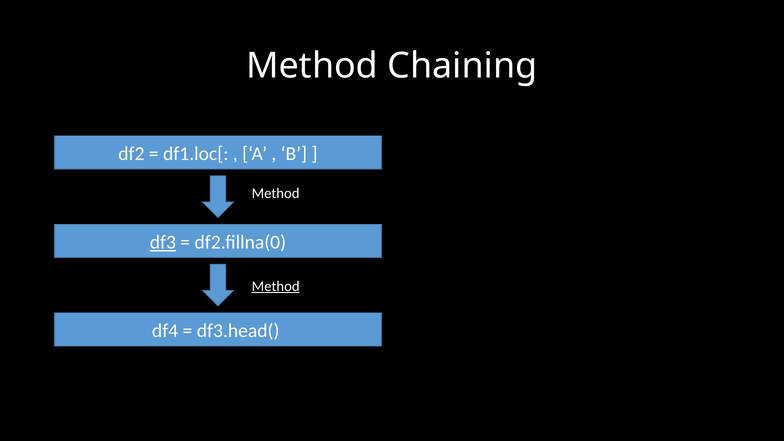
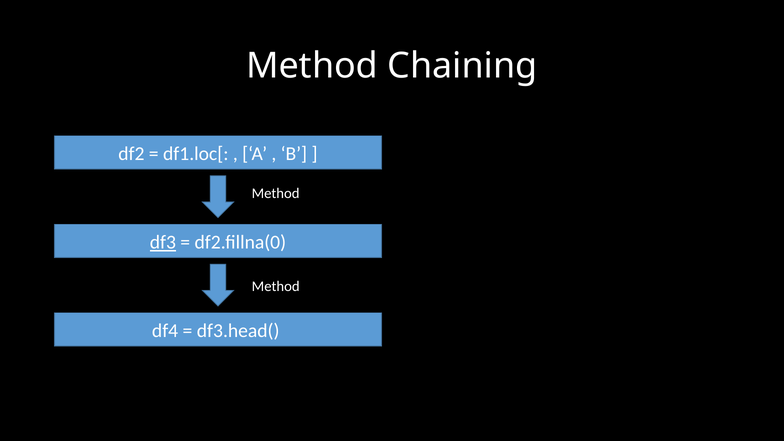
Method at (276, 286) underline: present -> none
